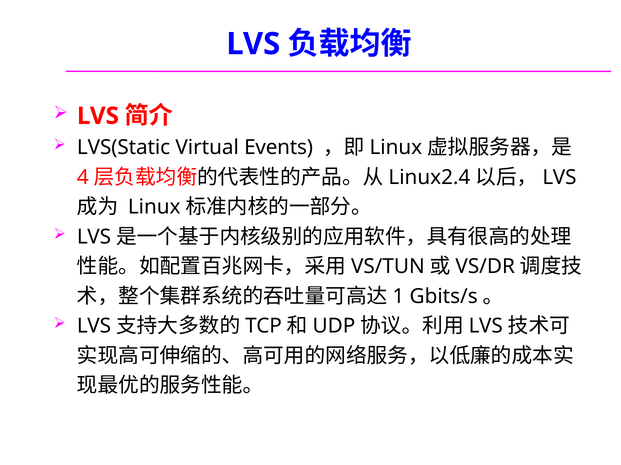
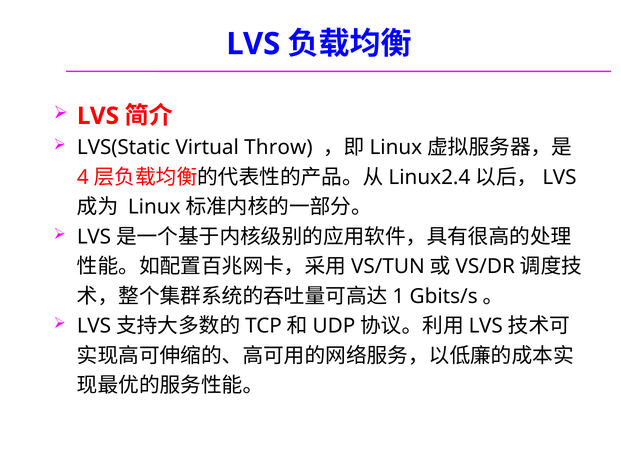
Events: Events -> Throw
